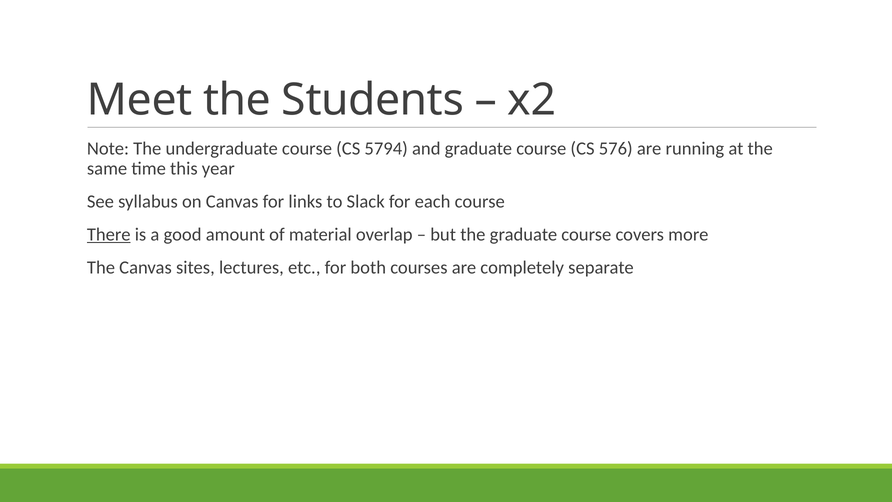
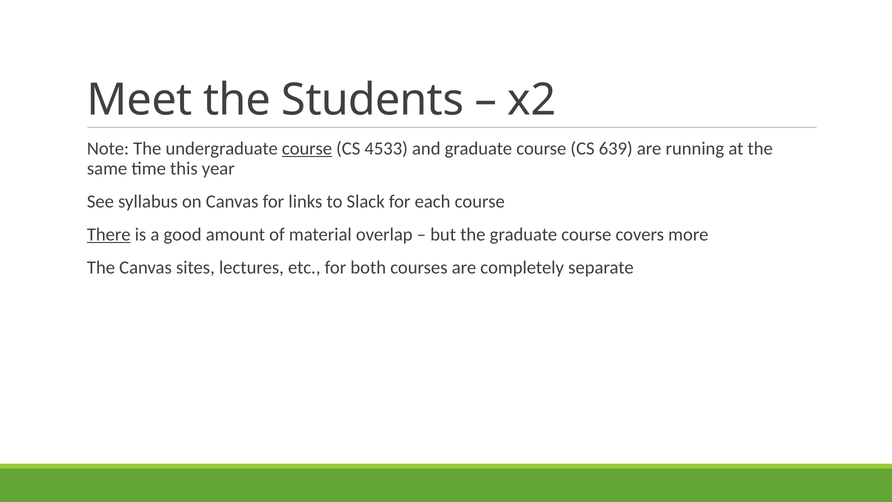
course at (307, 148) underline: none -> present
5794: 5794 -> 4533
576: 576 -> 639
